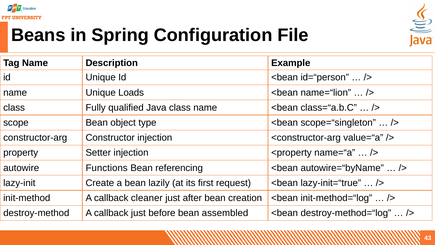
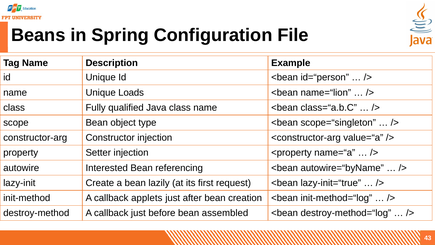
Functions: Functions -> Interested
cleaner: cleaner -> applets
